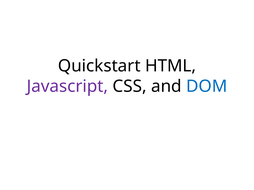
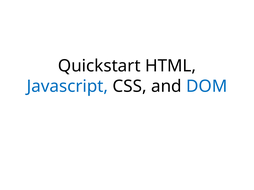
Javascript colour: purple -> blue
